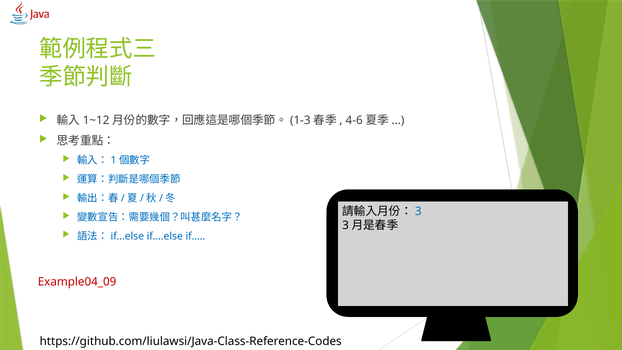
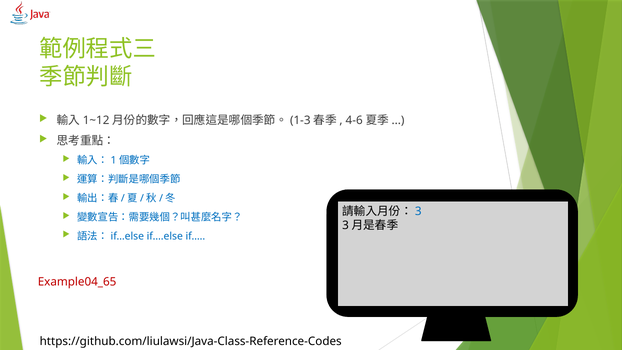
Example04_09: Example04_09 -> Example04_65
